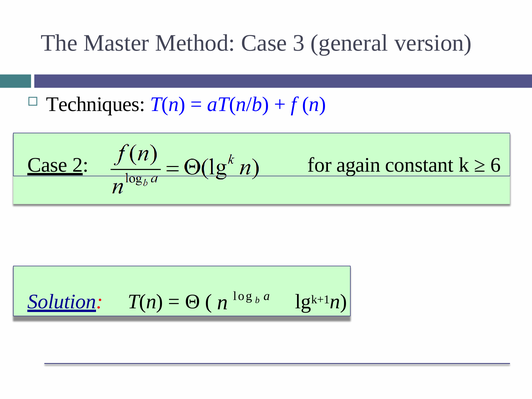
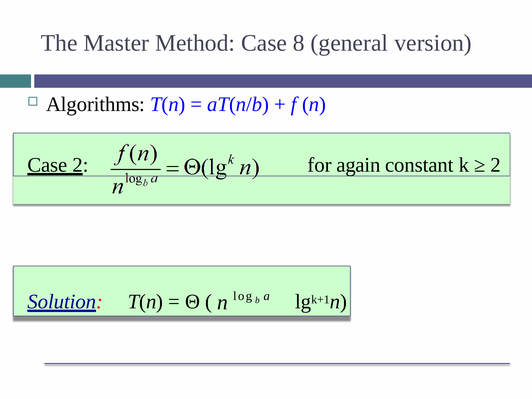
3: 3 -> 8
Techniques: Techniques -> Algorithms
6 at (496, 165): 6 -> 2
